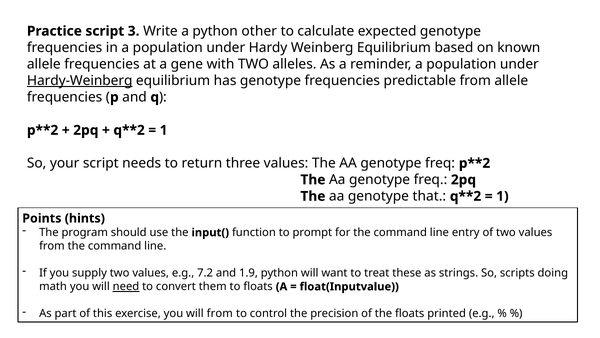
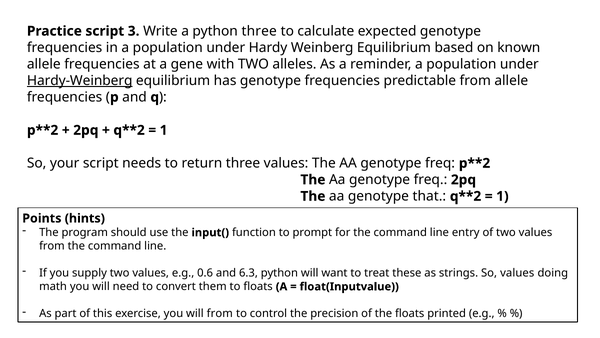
python other: other -> three
7.2: 7.2 -> 0.6
1.9: 1.9 -> 6.3
So scripts: scripts -> values
need underline: present -> none
